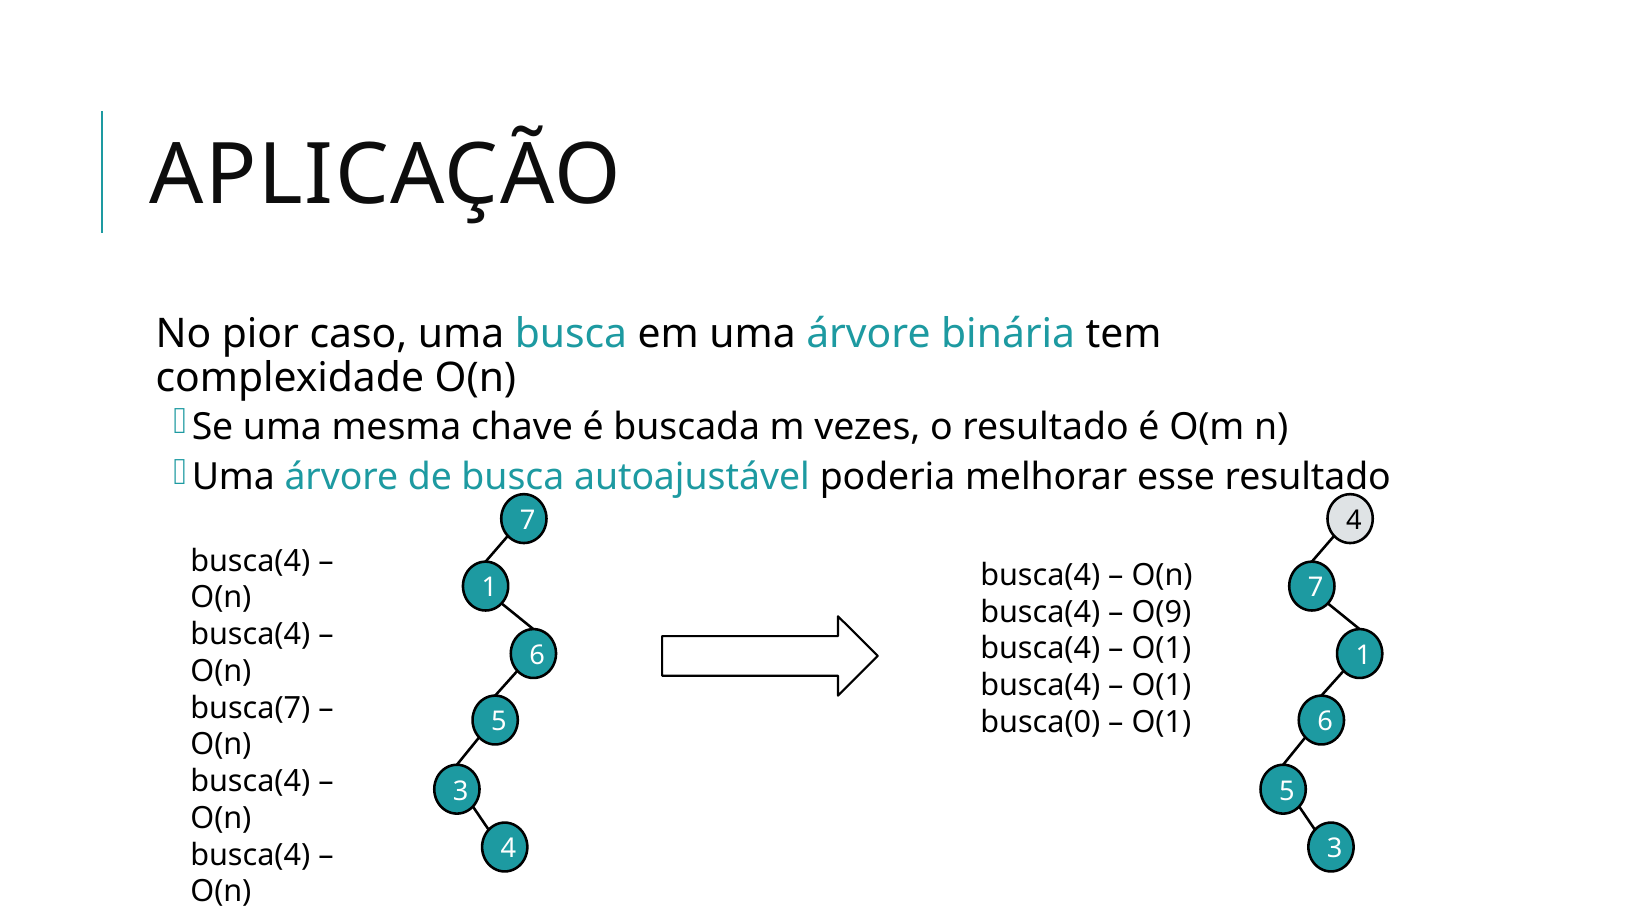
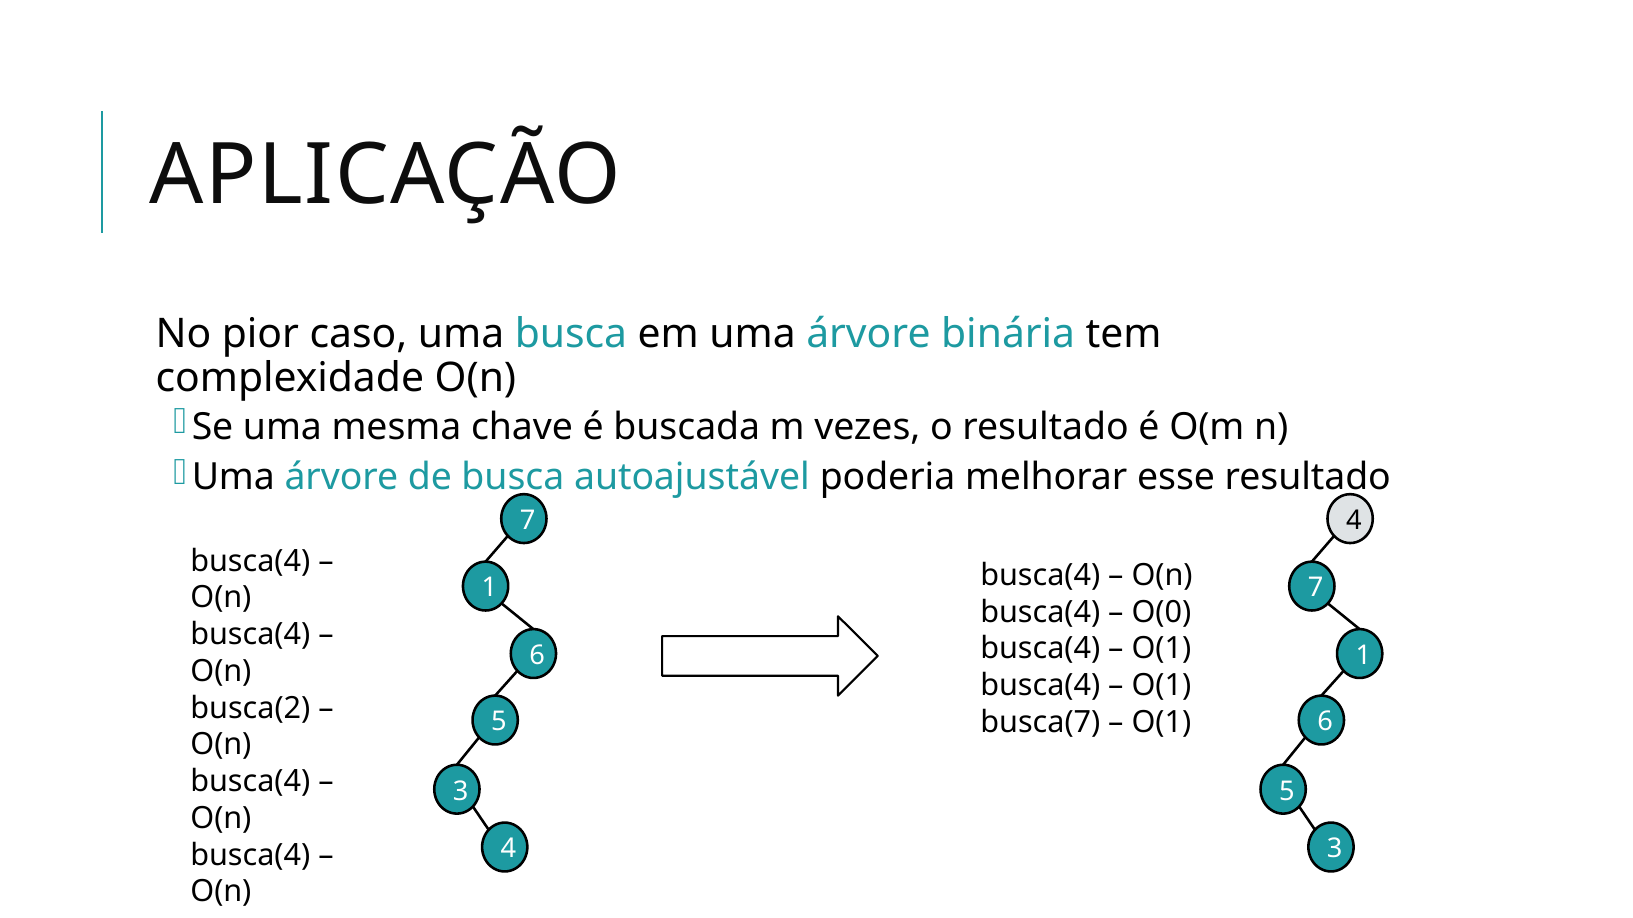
O(9: O(9 -> O(0
busca(7: busca(7 -> busca(2
busca(0: busca(0 -> busca(7
